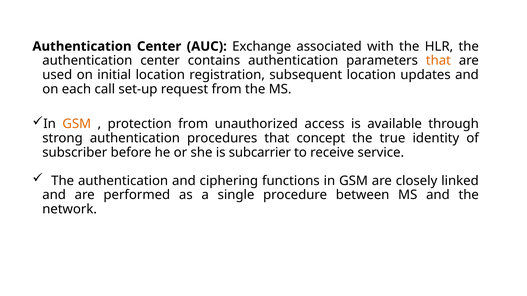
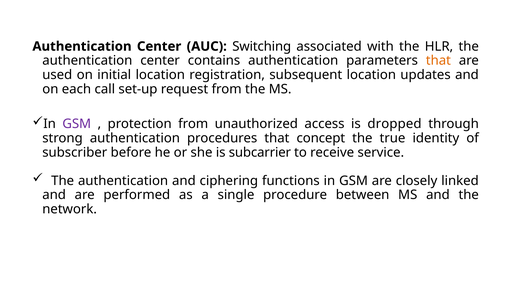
Exchange: Exchange -> Switching
GSM at (77, 124) colour: orange -> purple
available: available -> dropped
